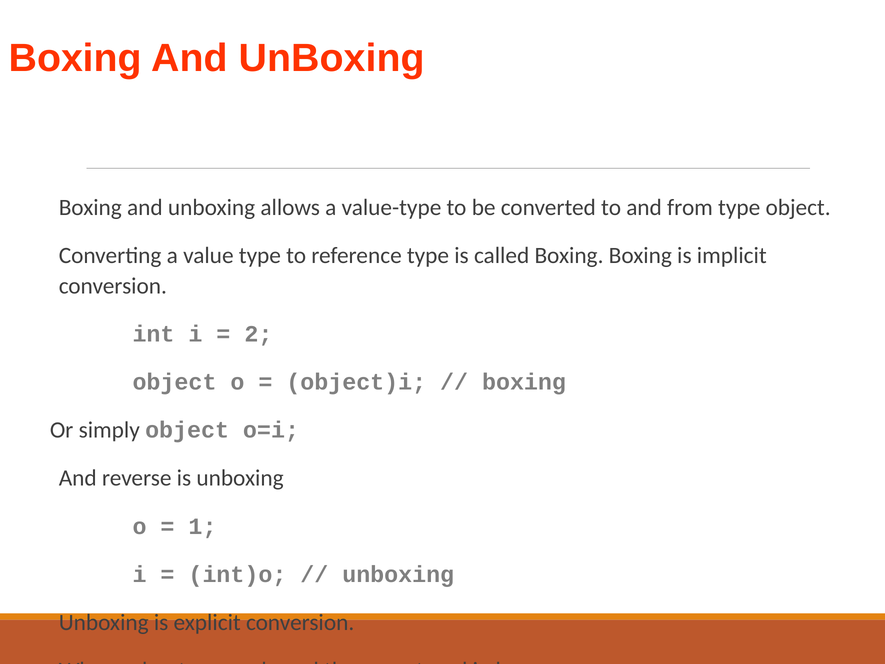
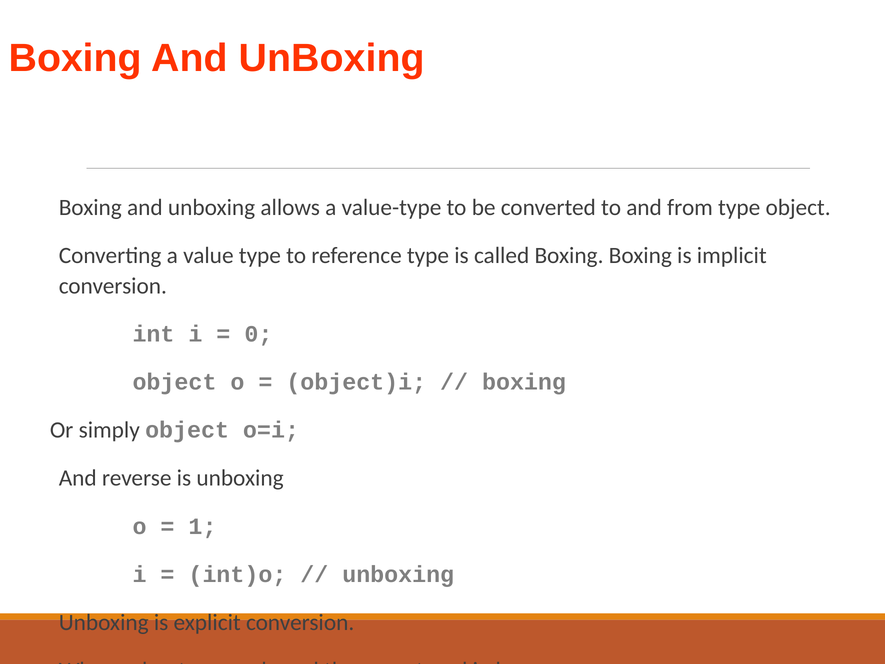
2: 2 -> 0
